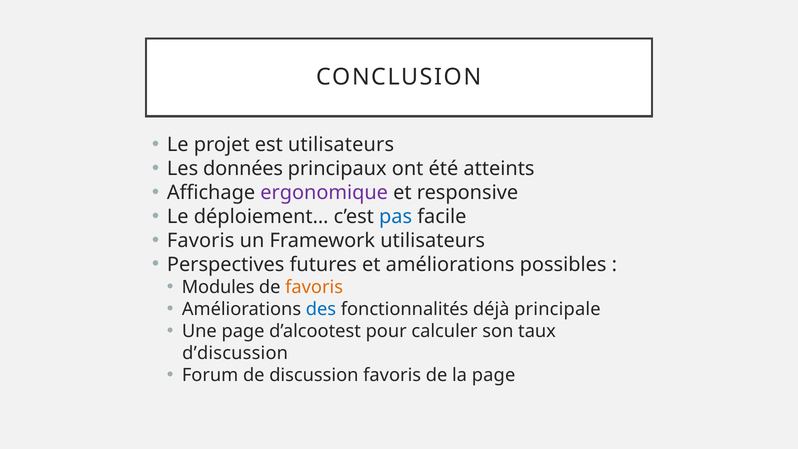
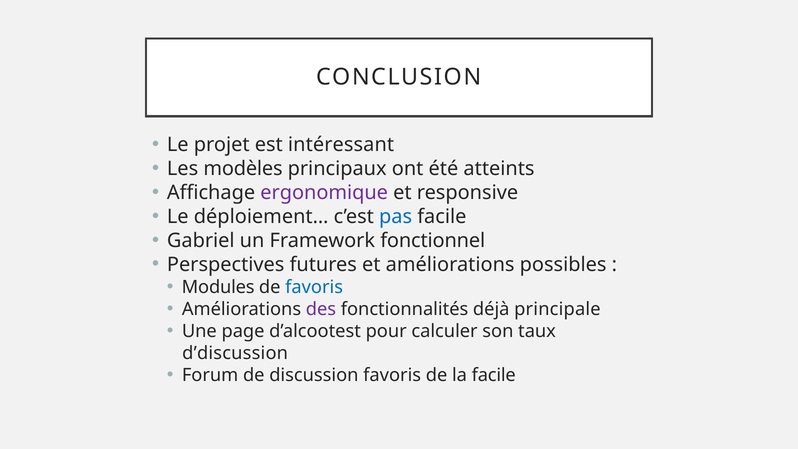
est utilisateurs: utilisateurs -> intéressant
données: données -> modèles
Favoris at (201, 240): Favoris -> Gabriel
Framework utilisateurs: utilisateurs -> fonctionnel
favoris at (314, 287) colour: orange -> blue
des colour: blue -> purple
la page: page -> facile
